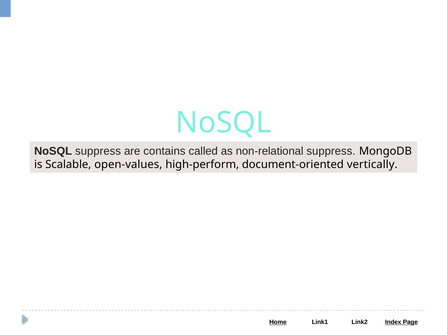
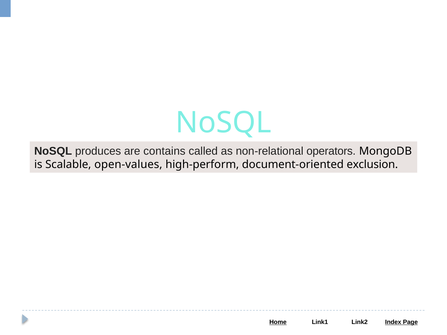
NoSQL suppress: suppress -> produces
non-relational suppress: suppress -> operators
vertically: vertically -> exclusion
